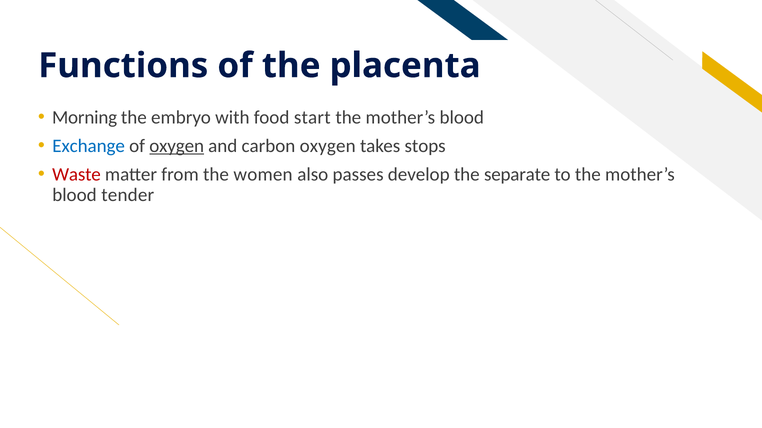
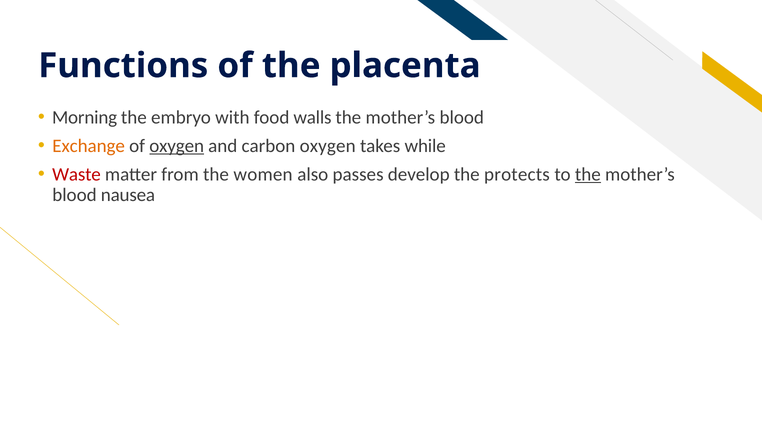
start: start -> walls
Exchange colour: blue -> orange
stops: stops -> while
separate: separate -> protects
the at (588, 174) underline: none -> present
tender: tender -> nausea
